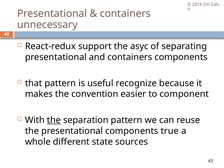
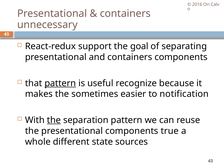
asyc: asyc -> goal
pattern at (60, 83) underline: none -> present
convention: convention -> sometimes
component: component -> notification
